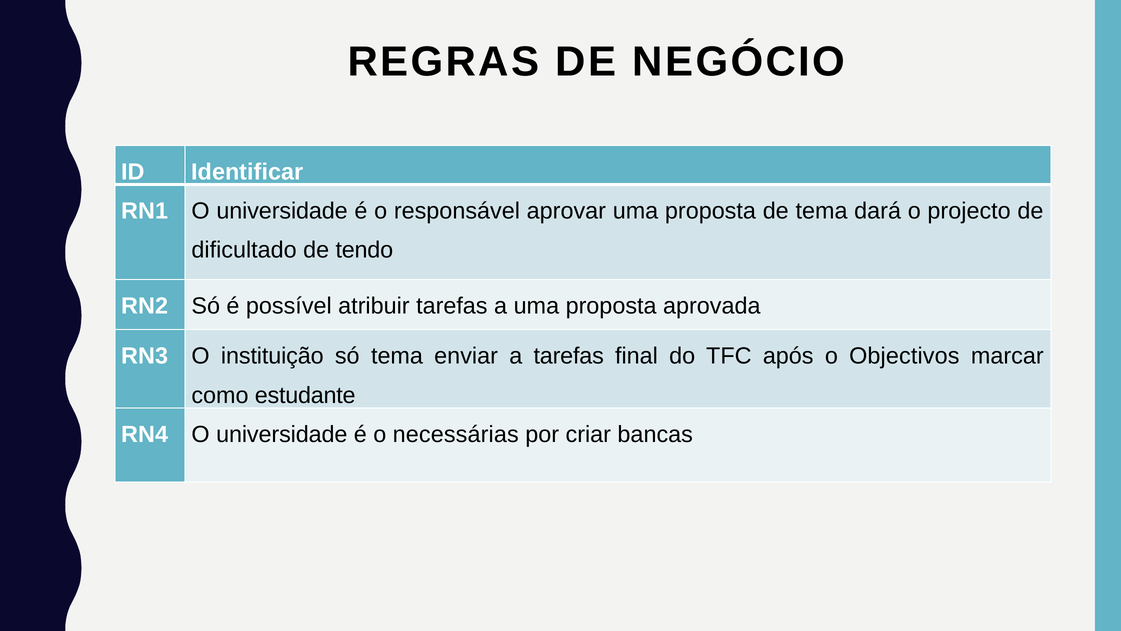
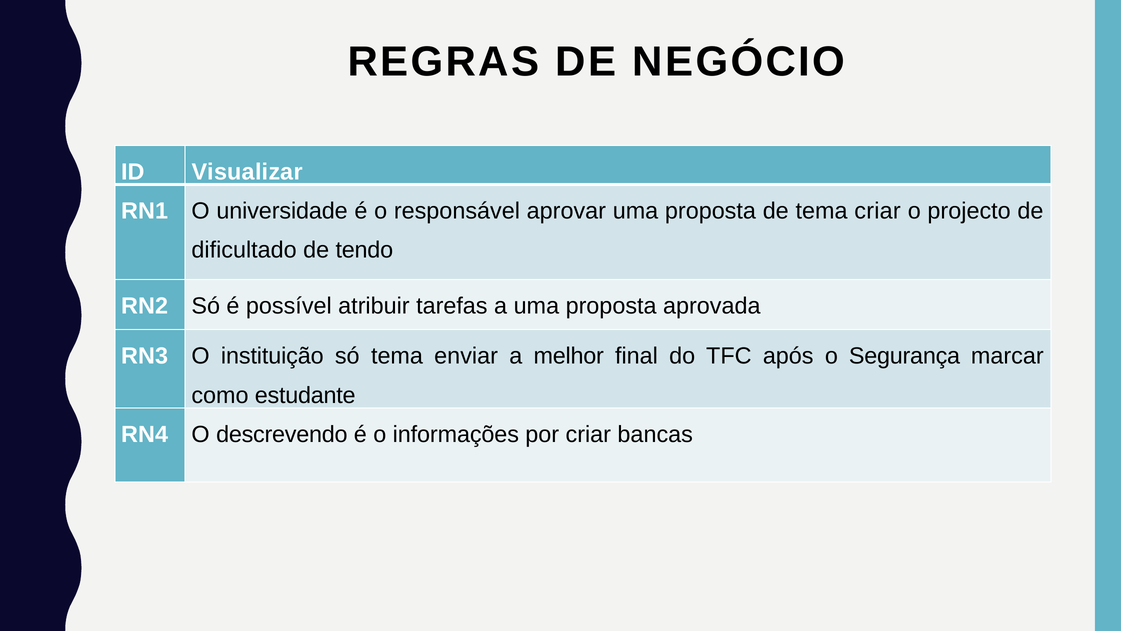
Identificar: Identificar -> Visualizar
tema dará: dará -> criar
a tarefas: tarefas -> melhor
Objectivos: Objectivos -> Segurança
RN4 O universidade: universidade -> descrevendo
necessárias: necessárias -> informações
